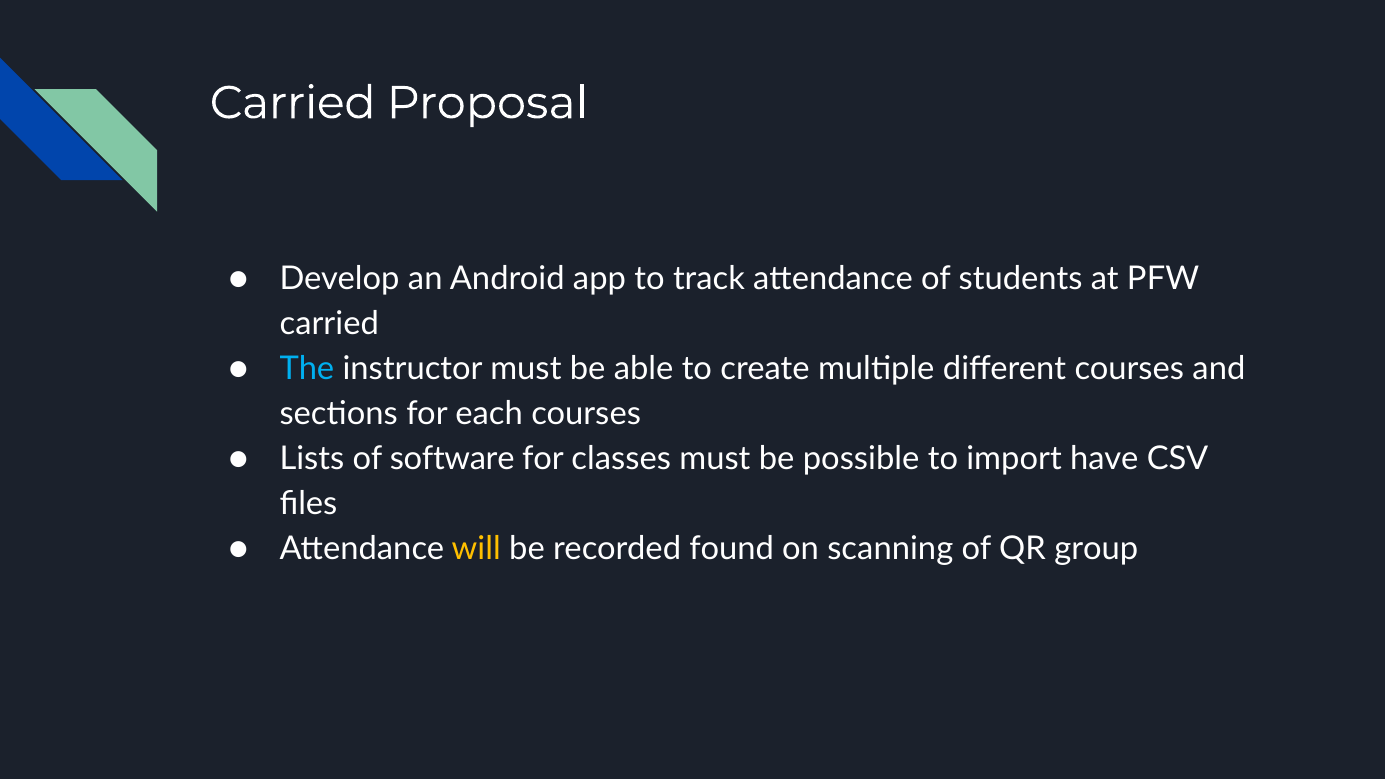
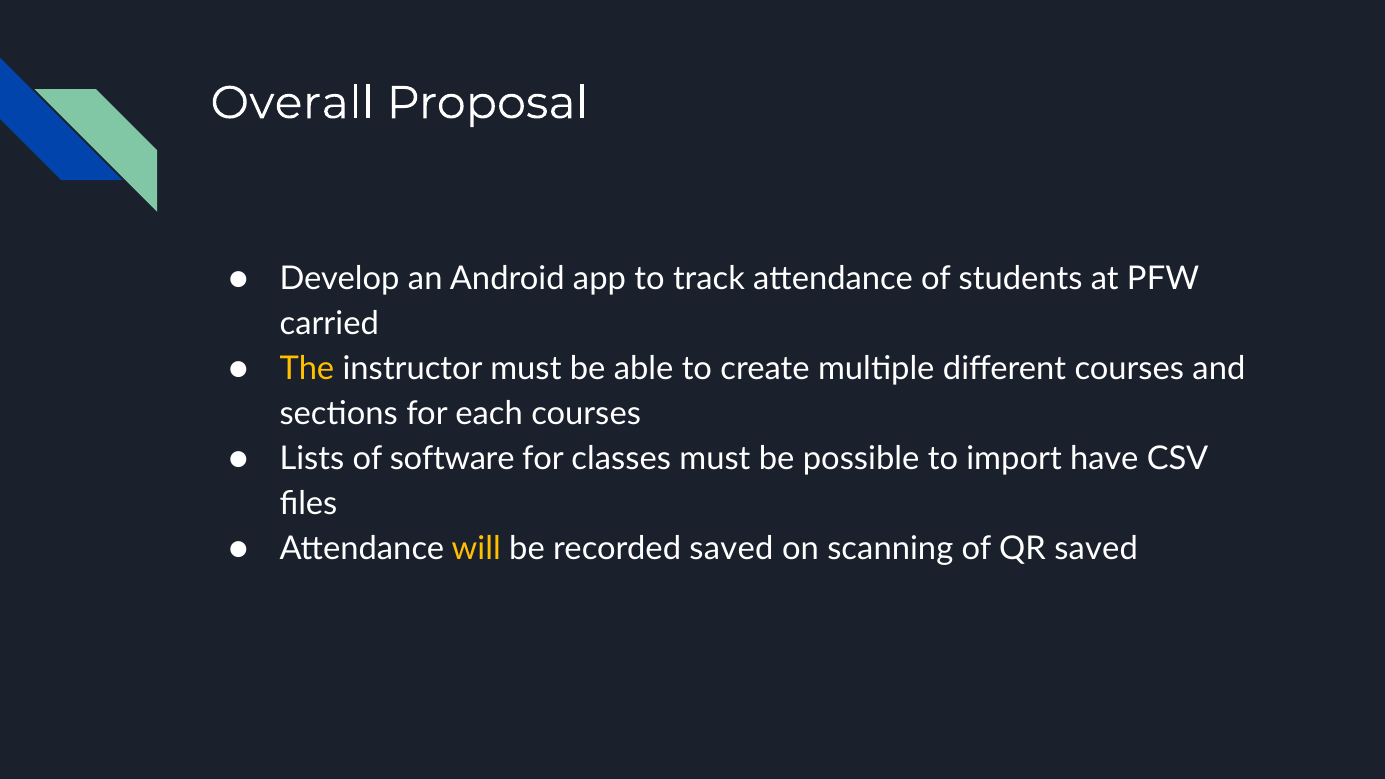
Carried at (293, 103): Carried -> Overall
The colour: light blue -> yellow
recorded found: found -> saved
QR group: group -> saved
